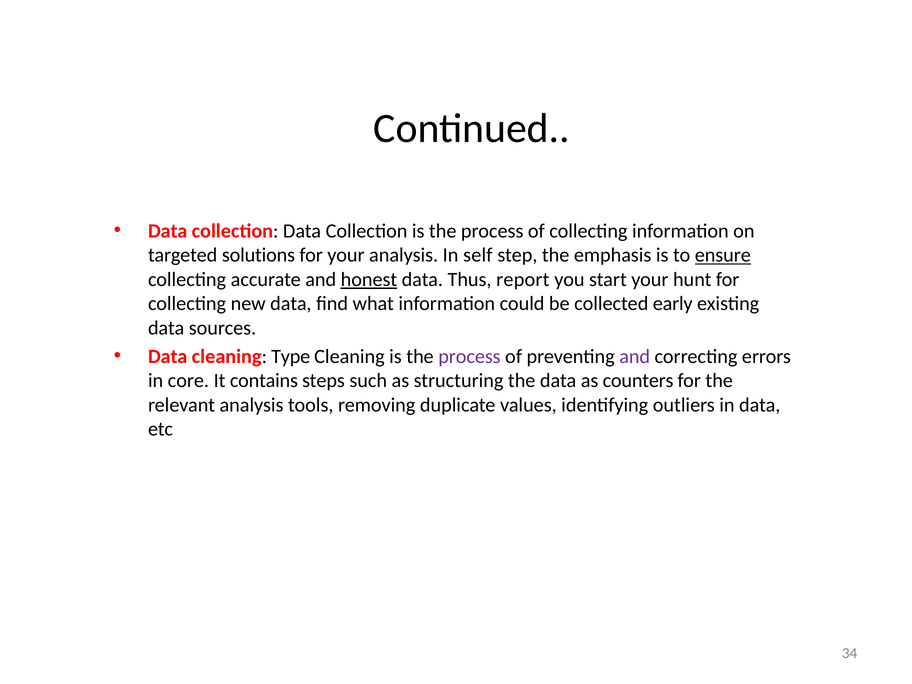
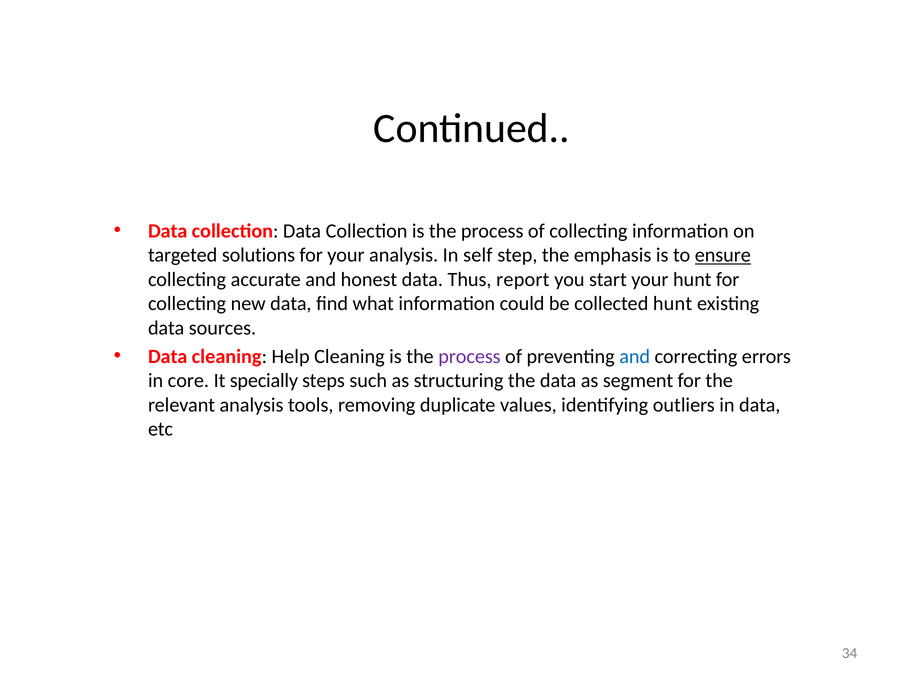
honest underline: present -> none
collected early: early -> hunt
Type: Type -> Help
and at (635, 356) colour: purple -> blue
contains: contains -> specially
counters: counters -> segment
